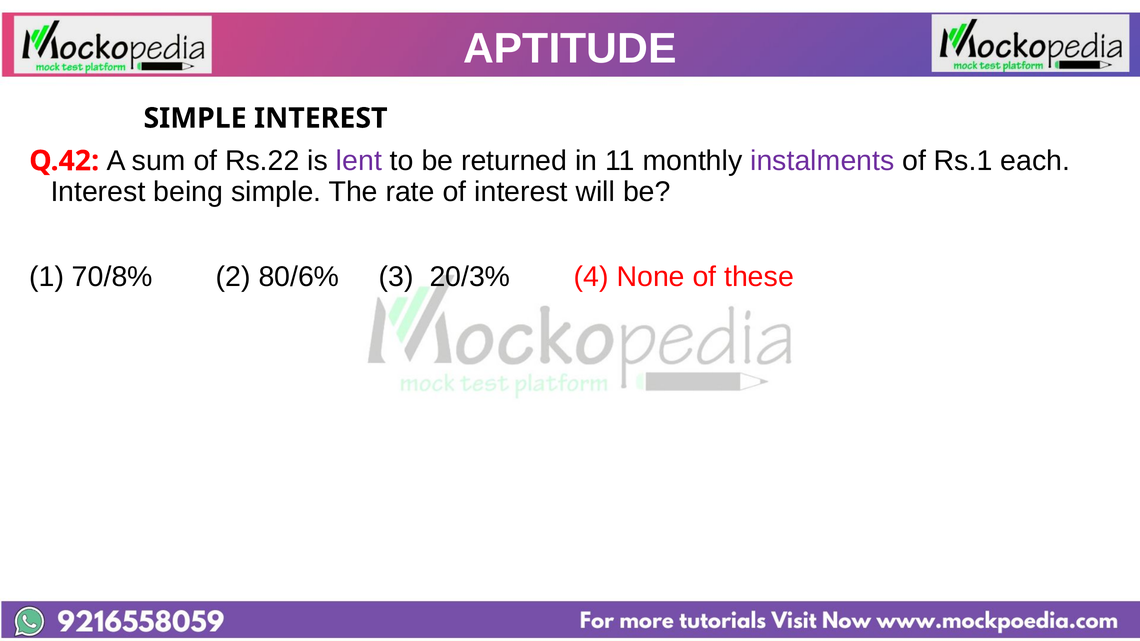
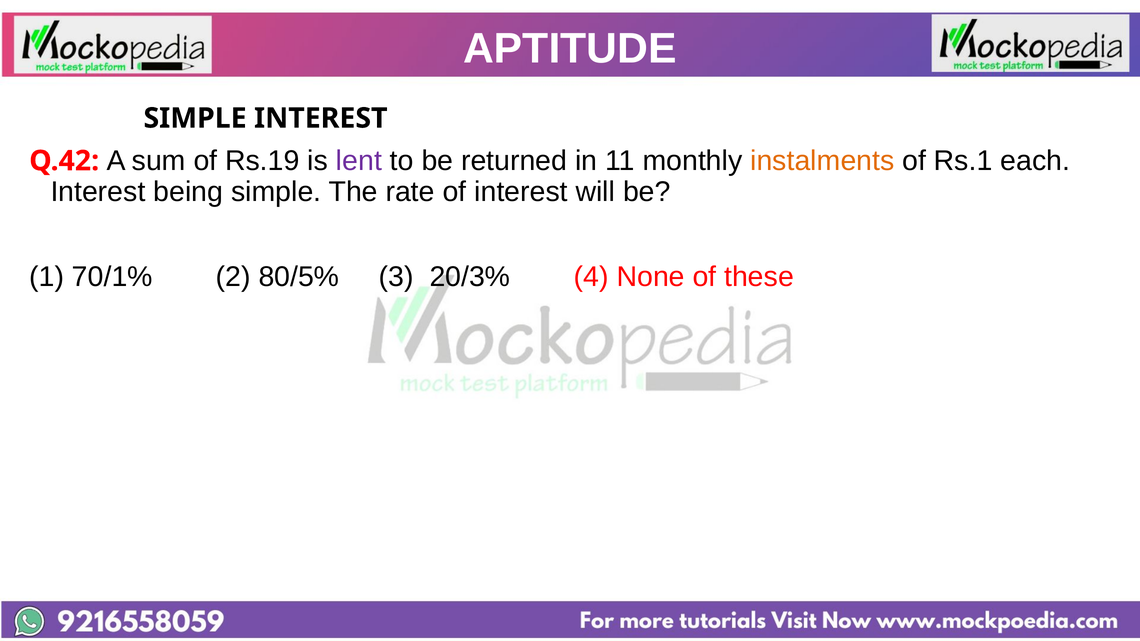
Rs.22: Rs.22 -> Rs.19
instalments colour: purple -> orange
70/8%: 70/8% -> 70/1%
80/6%: 80/6% -> 80/5%
